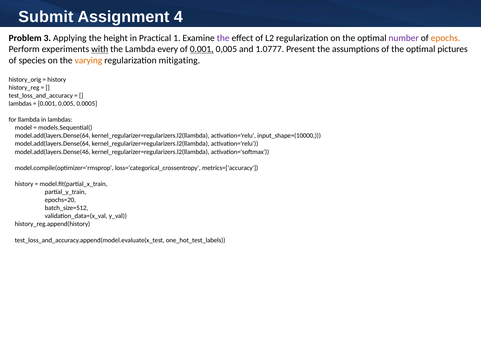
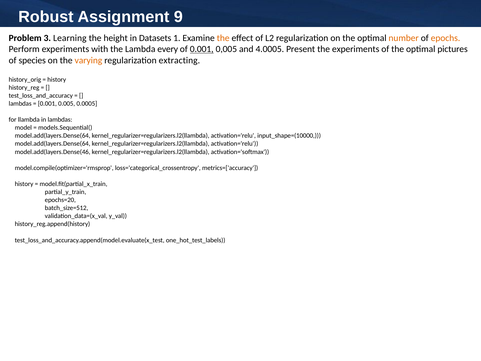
Submit: Submit -> Robust
4: 4 -> 9
Applying: Applying -> Learning
Practical: Practical -> Datasets
the at (223, 38) colour: purple -> orange
number colour: purple -> orange
with underline: present -> none
1.0777: 1.0777 -> 4.0005
the assumptions: assumptions -> experiments
mitigating: mitigating -> extracting
